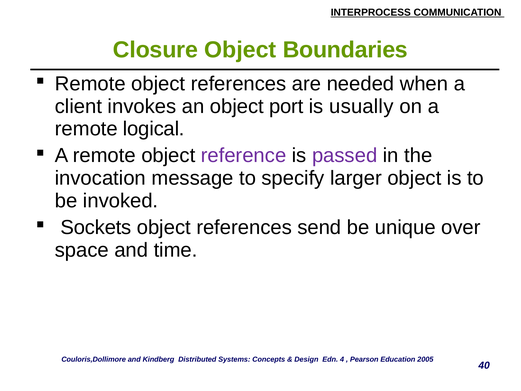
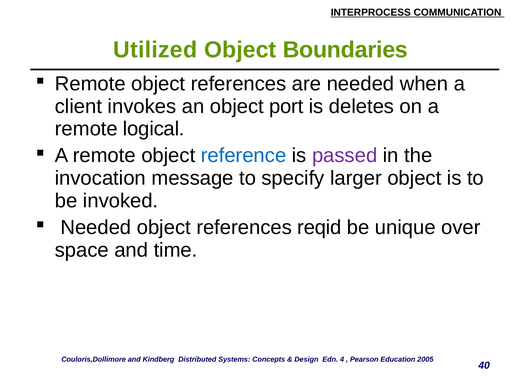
Closure: Closure -> Utilized
usually: usually -> deletes
reference colour: purple -> blue
Sockets at (96, 227): Sockets -> Needed
send: send -> reqid
